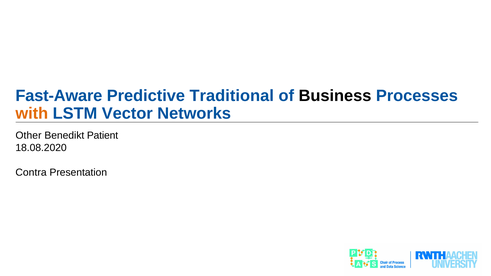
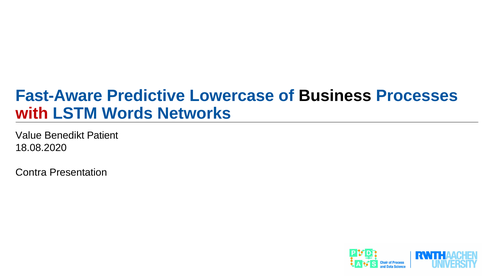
Traditional: Traditional -> Lowercase
with colour: orange -> red
Vector: Vector -> Words
Other: Other -> Value
